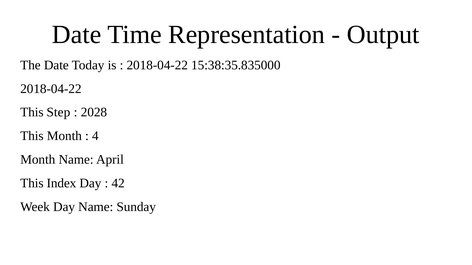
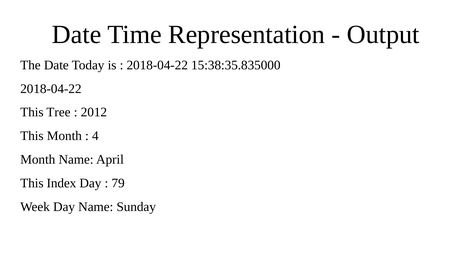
Step: Step -> Tree
2028: 2028 -> 2012
42: 42 -> 79
